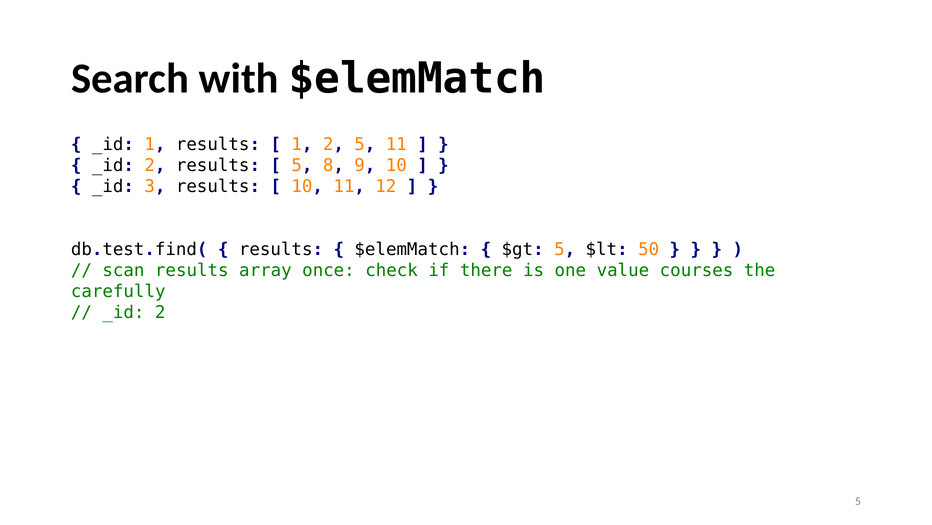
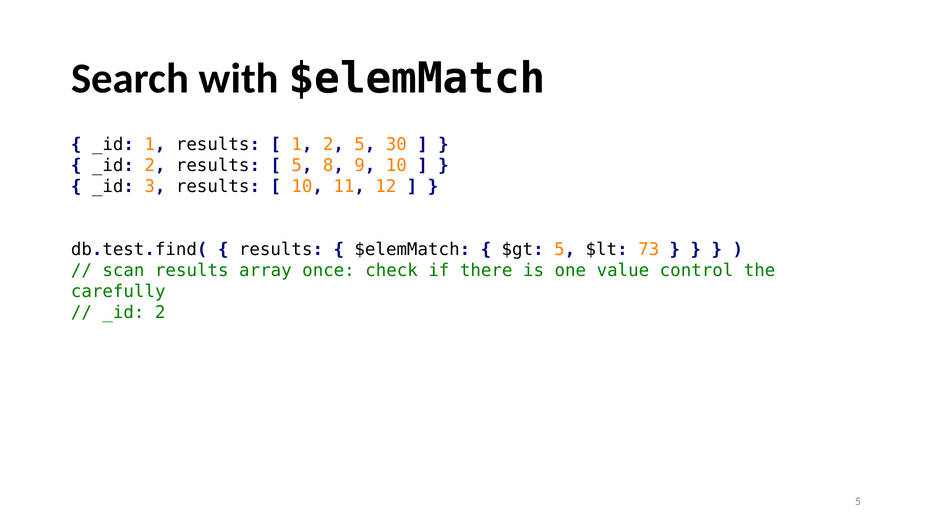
5 11: 11 -> 30
50: 50 -> 73
courses: courses -> control
